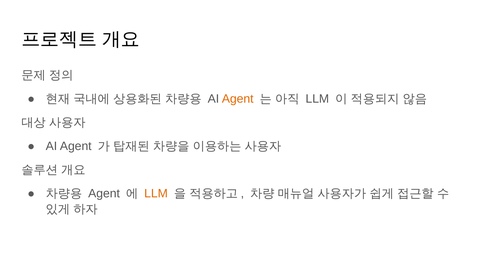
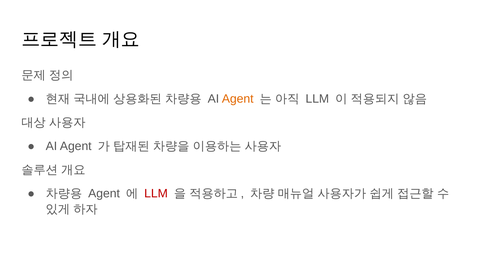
LLM at (156, 194) colour: orange -> red
